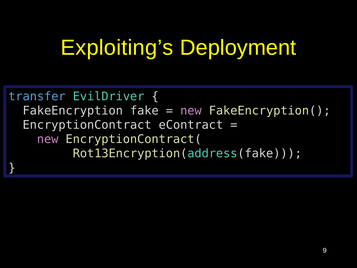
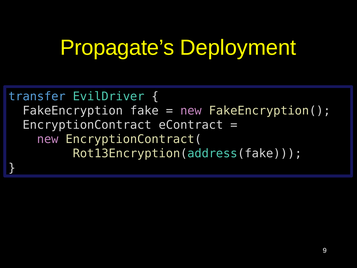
Exploiting’s: Exploiting’s -> Propagate’s
